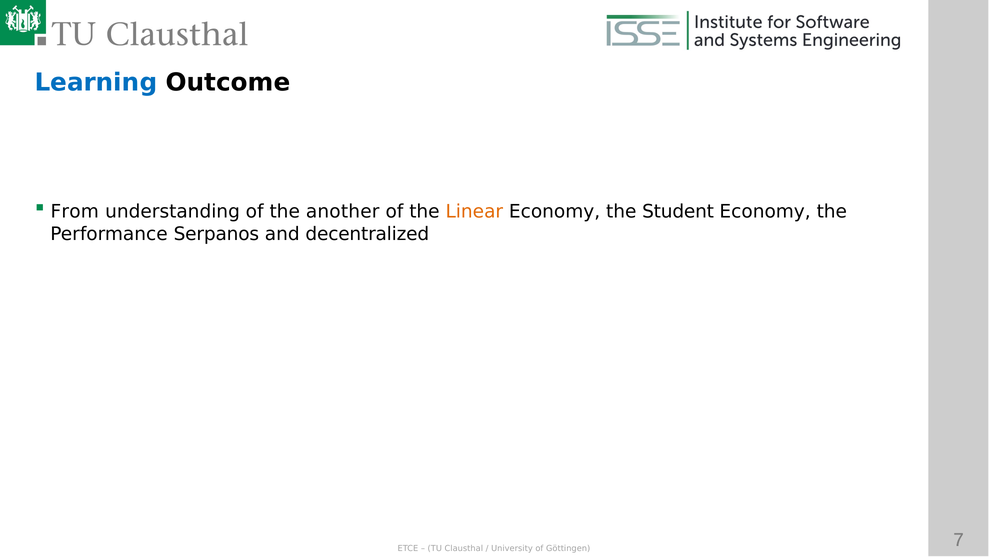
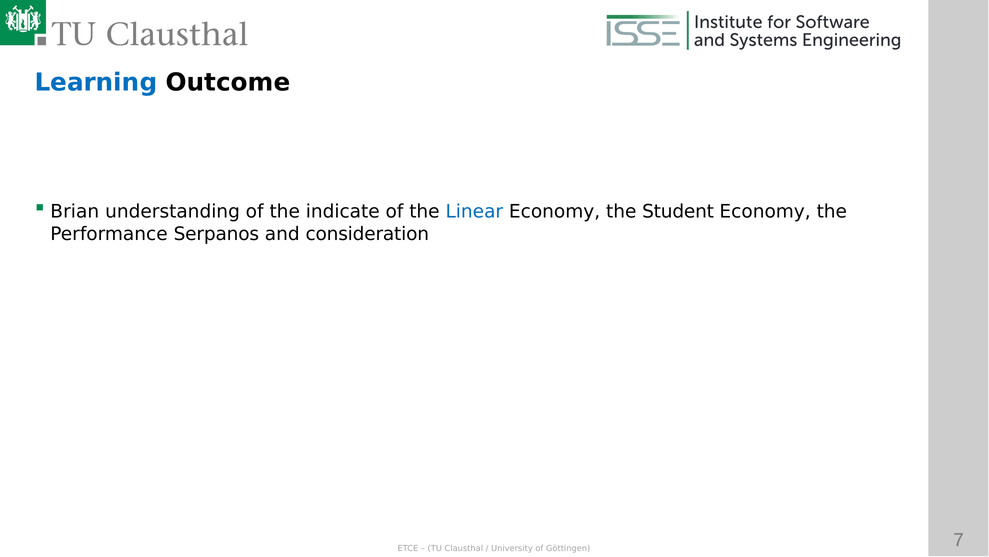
From: From -> Brian
another: another -> indicate
Linear colour: orange -> blue
decentralized: decentralized -> consideration
